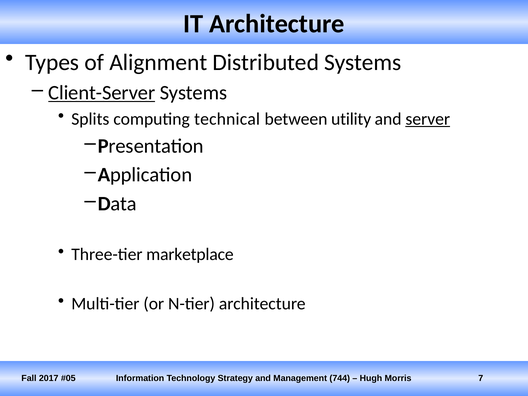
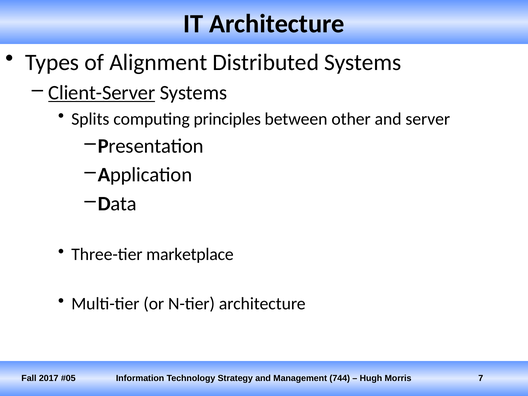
technical: technical -> principles
utility: utility -> other
server underline: present -> none
